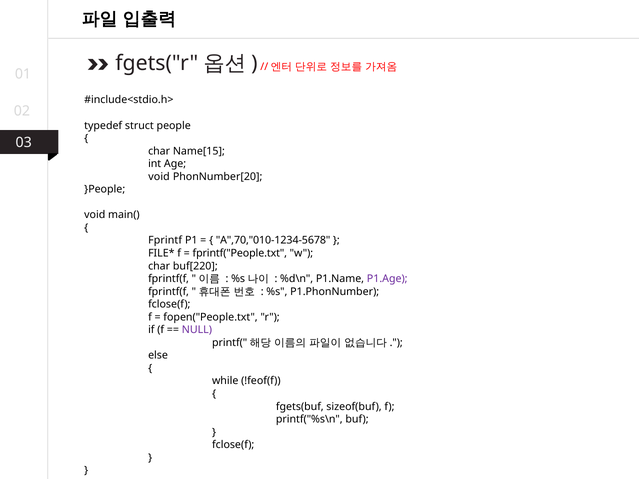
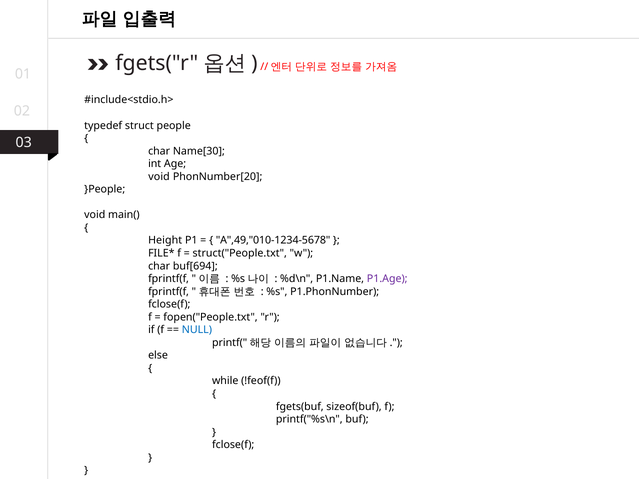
Name[15: Name[15 -> Name[30
Fprintf: Fprintf -> Height
A",70,"010-1234-5678: A",70,"010-1234-5678 -> A",49,"010-1234-5678
fprintf("People.txt: fprintf("People.txt -> struct("People.txt
buf[220: buf[220 -> buf[694
NULL colour: purple -> blue
